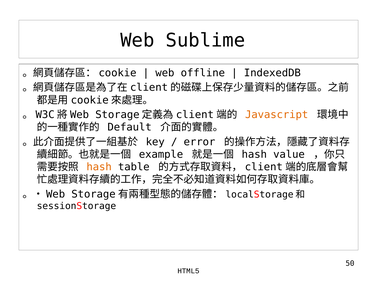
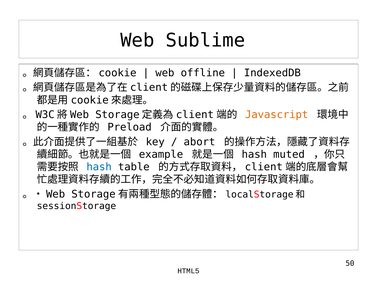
Default: Default -> Preload
error: error -> abort
value: value -> muted
hash at (99, 167) colour: orange -> blue
